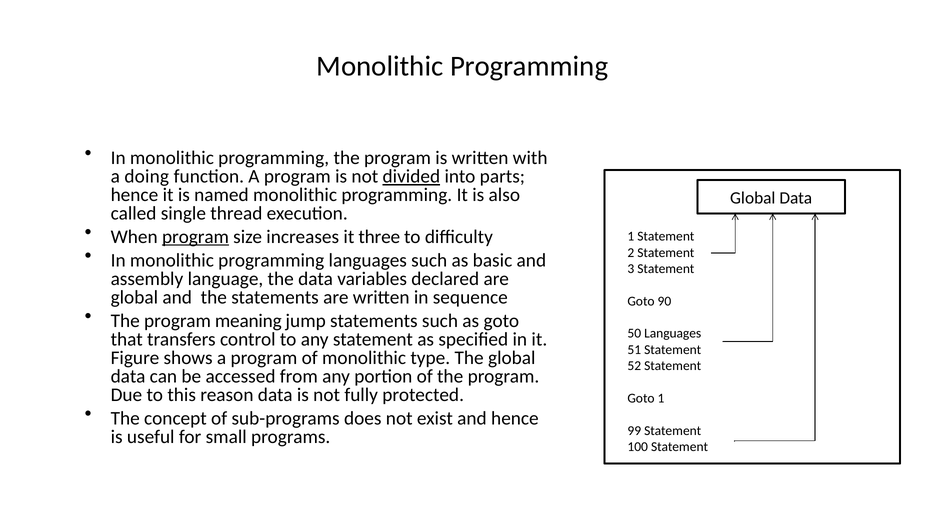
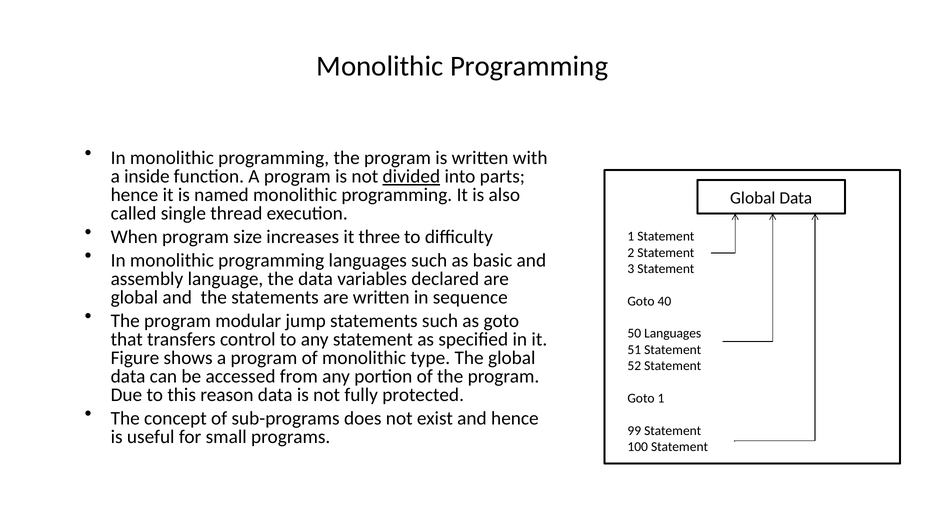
doing: doing -> inside
program at (195, 237) underline: present -> none
90: 90 -> 40
meaning: meaning -> modular
